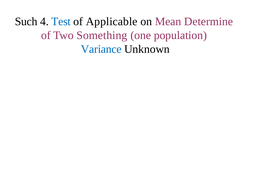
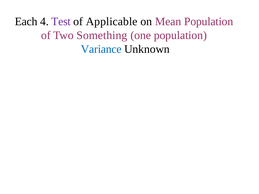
Such: Such -> Each
Test colour: blue -> purple
Mean Determine: Determine -> Population
